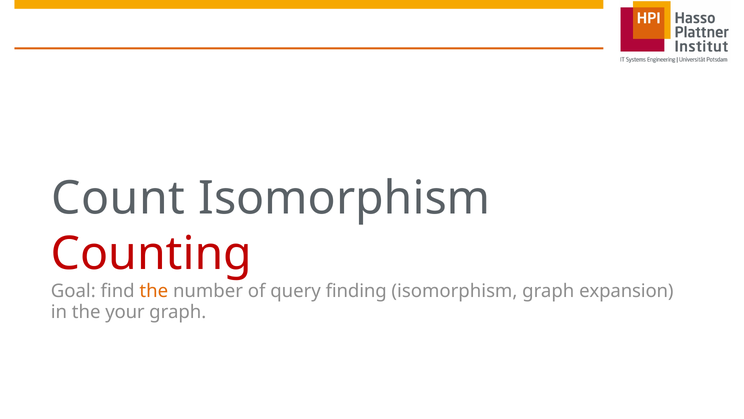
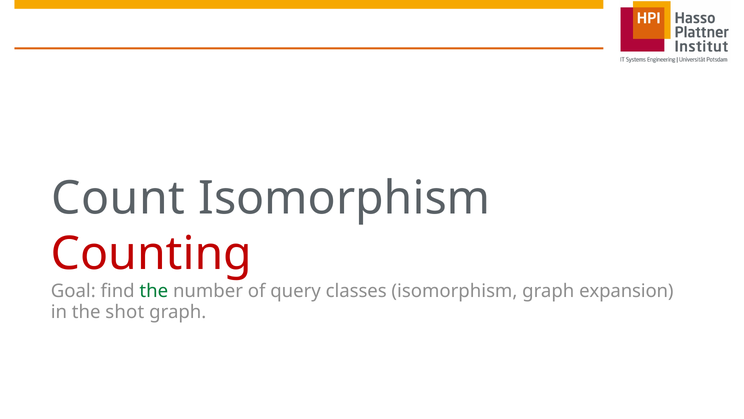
the at (154, 291) colour: orange -> green
finding: finding -> classes
your: your -> shot
